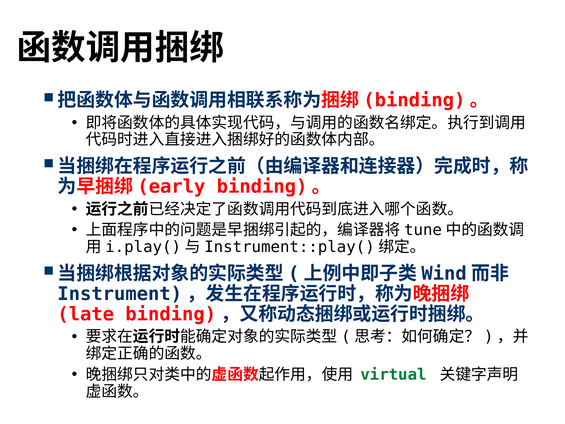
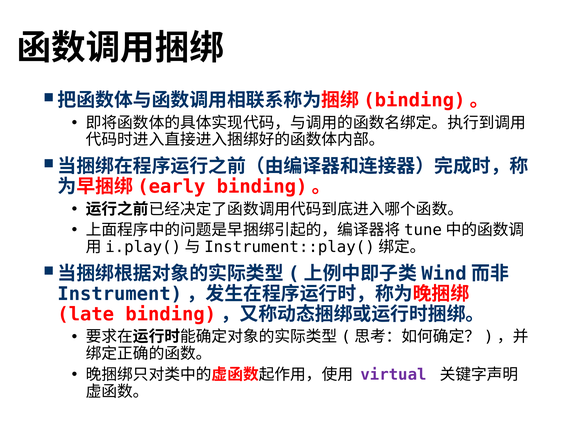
virtual colour: green -> purple
